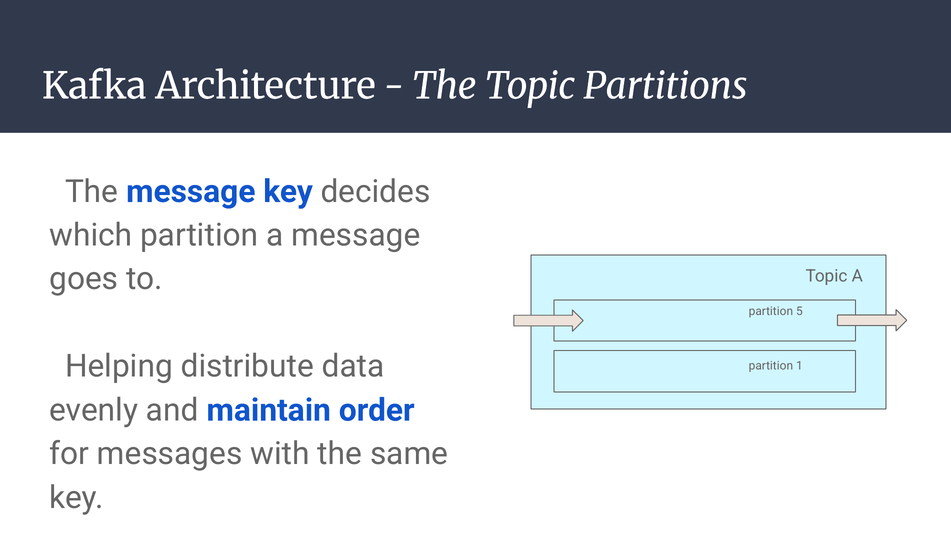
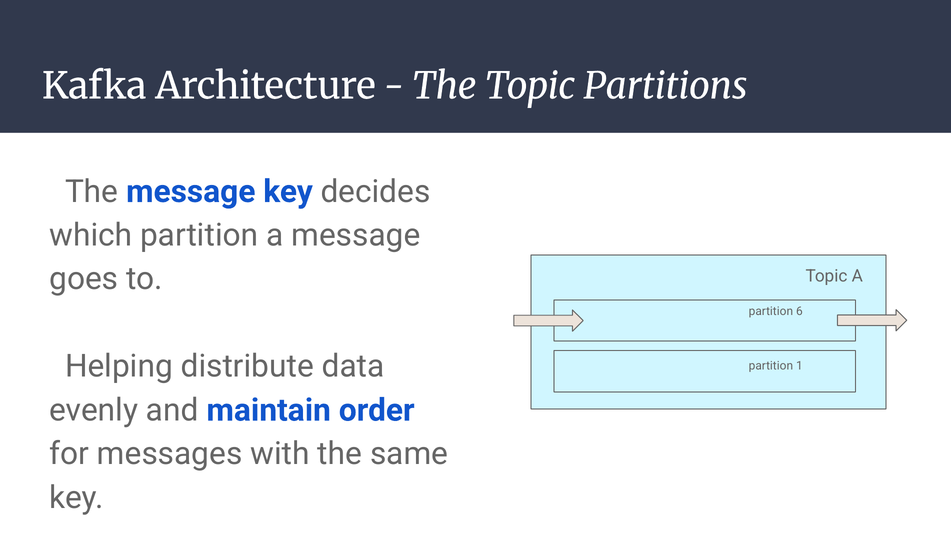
5: 5 -> 6
